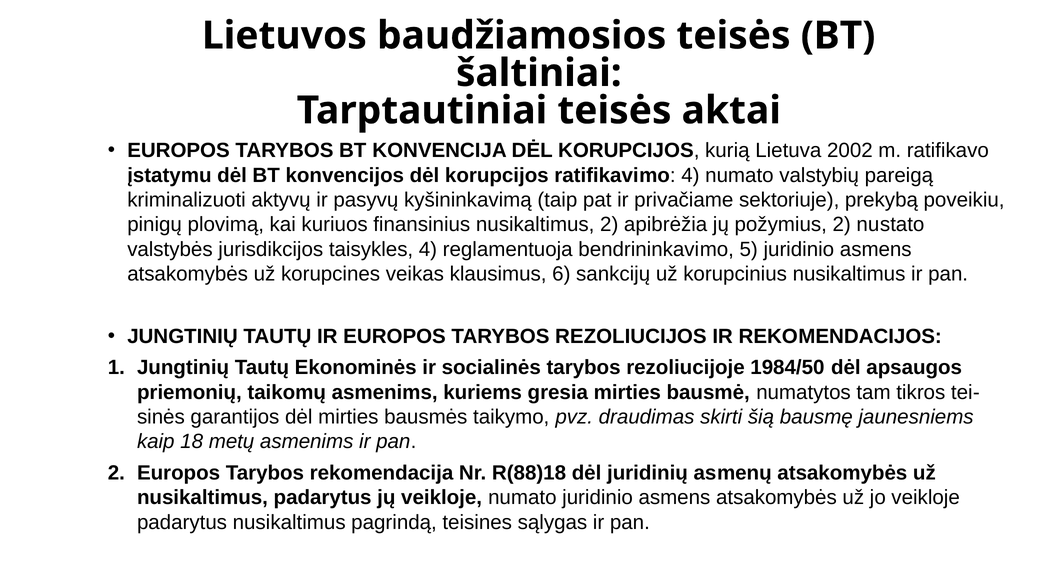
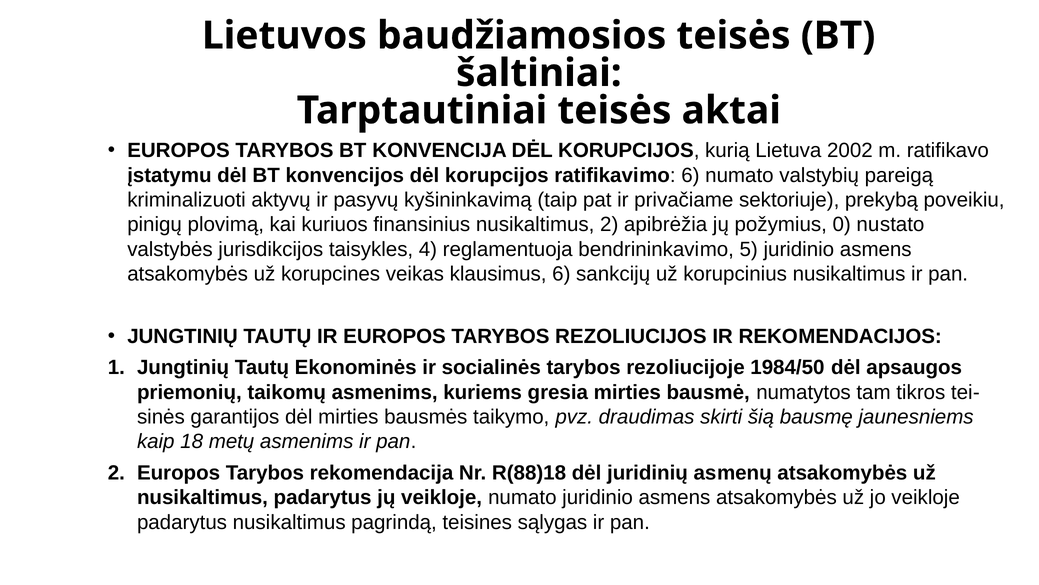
4 at (690, 175): 4 -> 6
požymius 2: 2 -> 0
